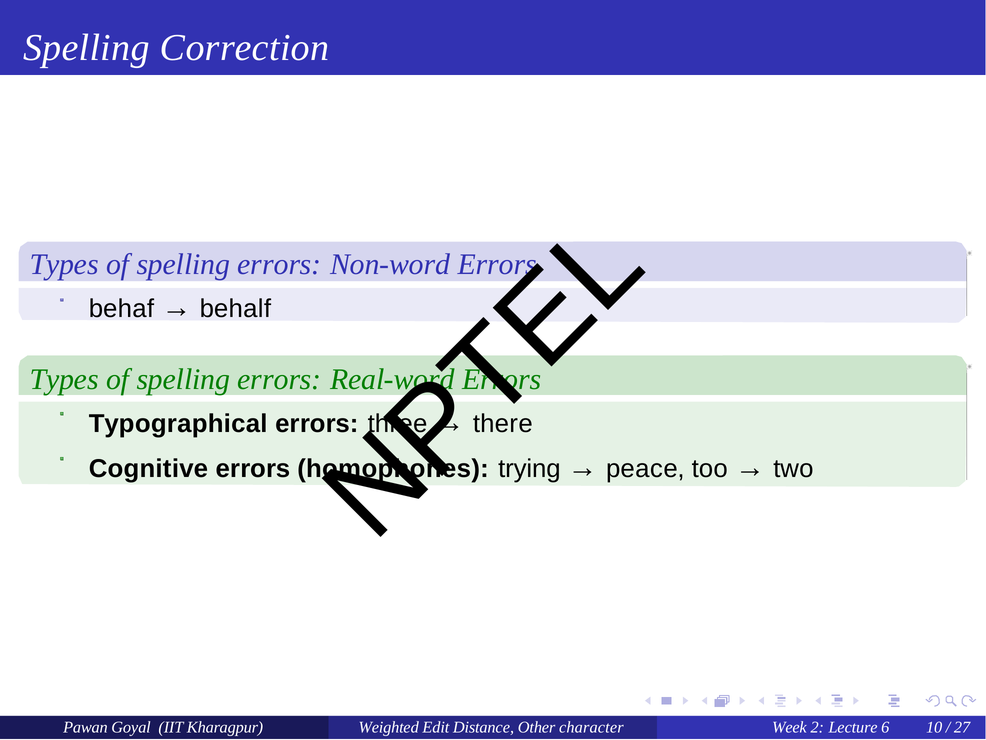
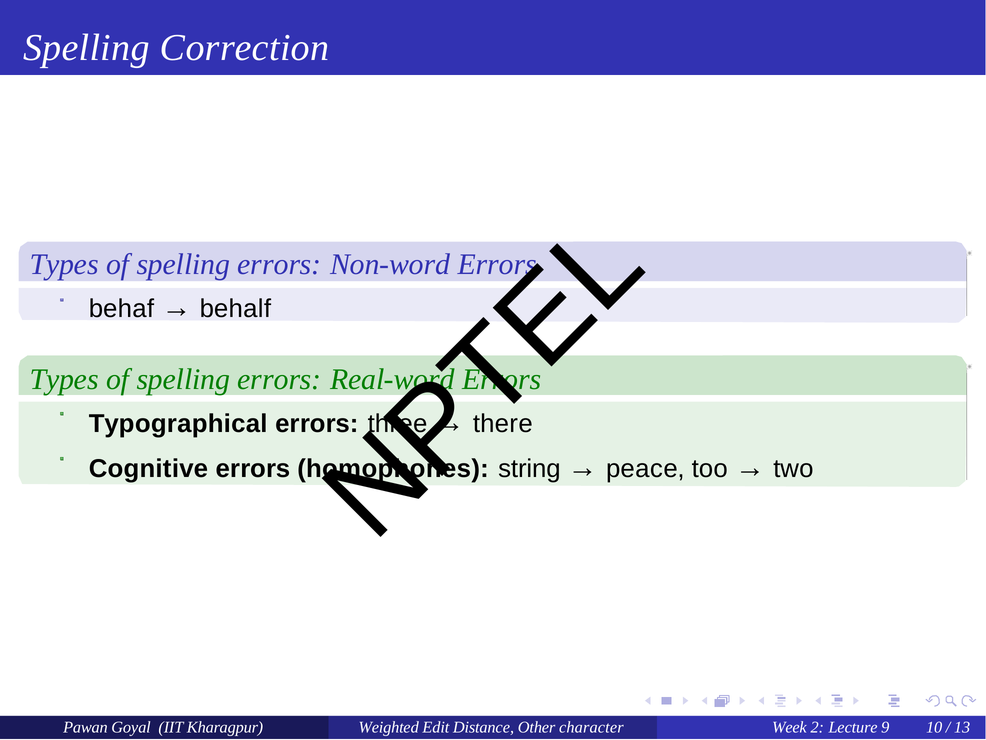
trying: trying -> string
6: 6 -> 9
27: 27 -> 13
